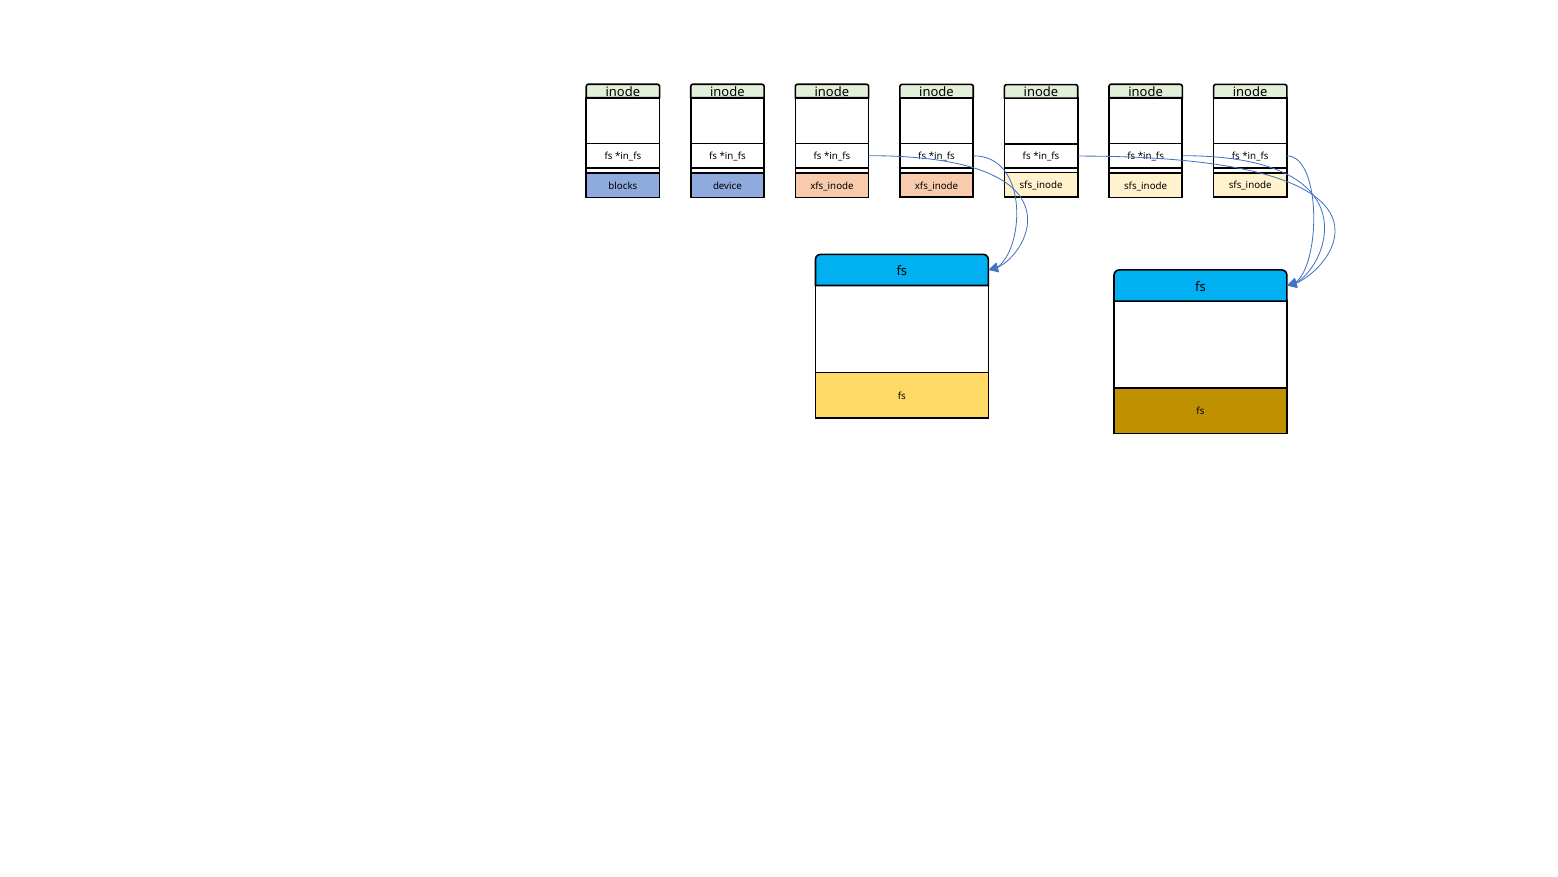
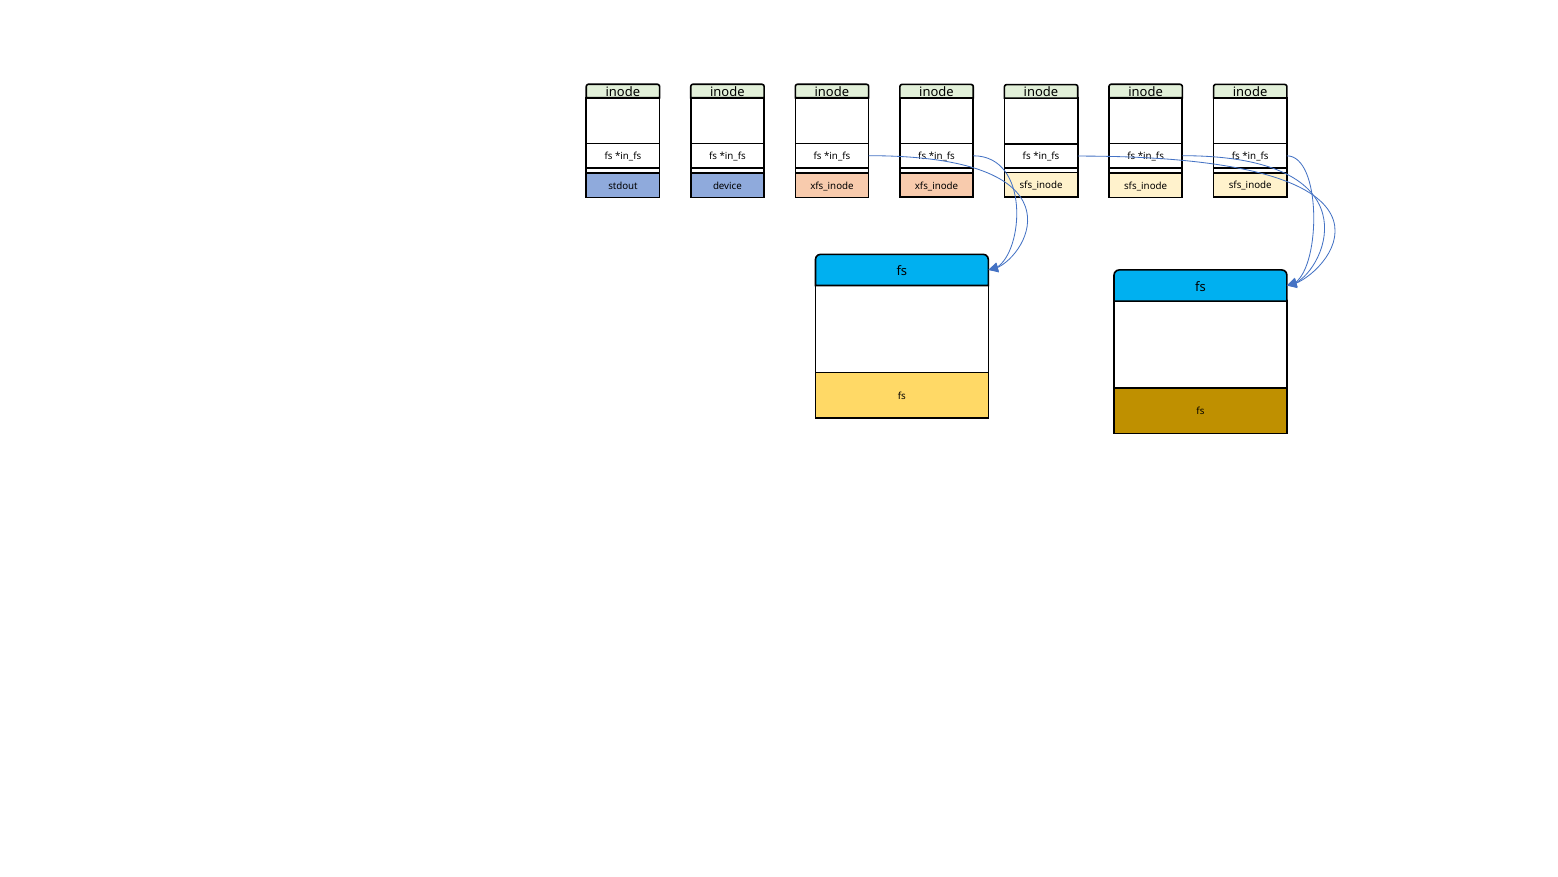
blocks: blocks -> stdout
